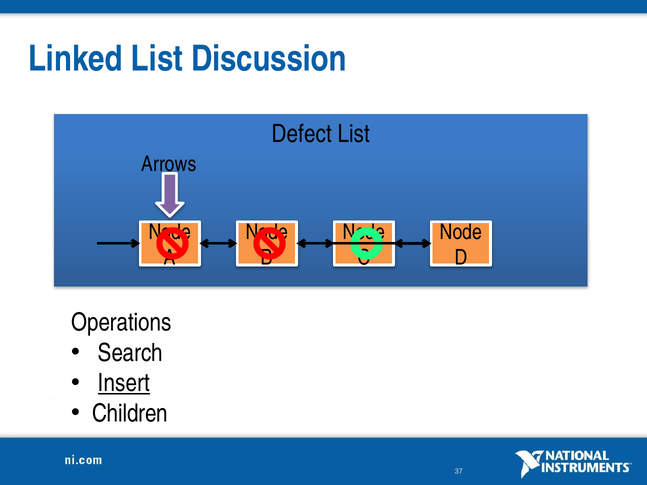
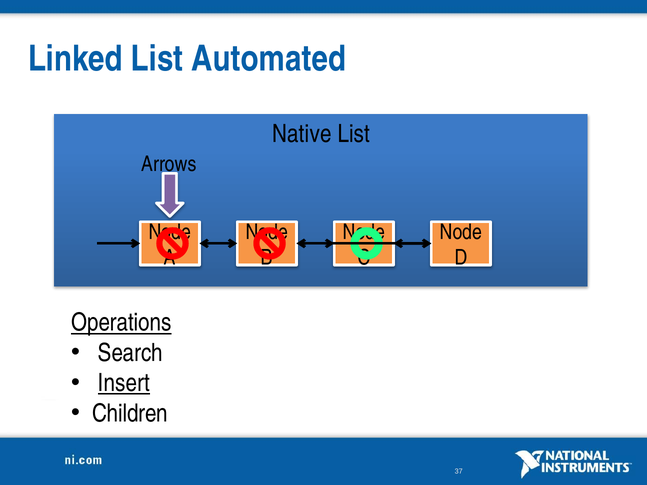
Discussion: Discussion -> Automated
Defect: Defect -> Native
Operations underline: none -> present
